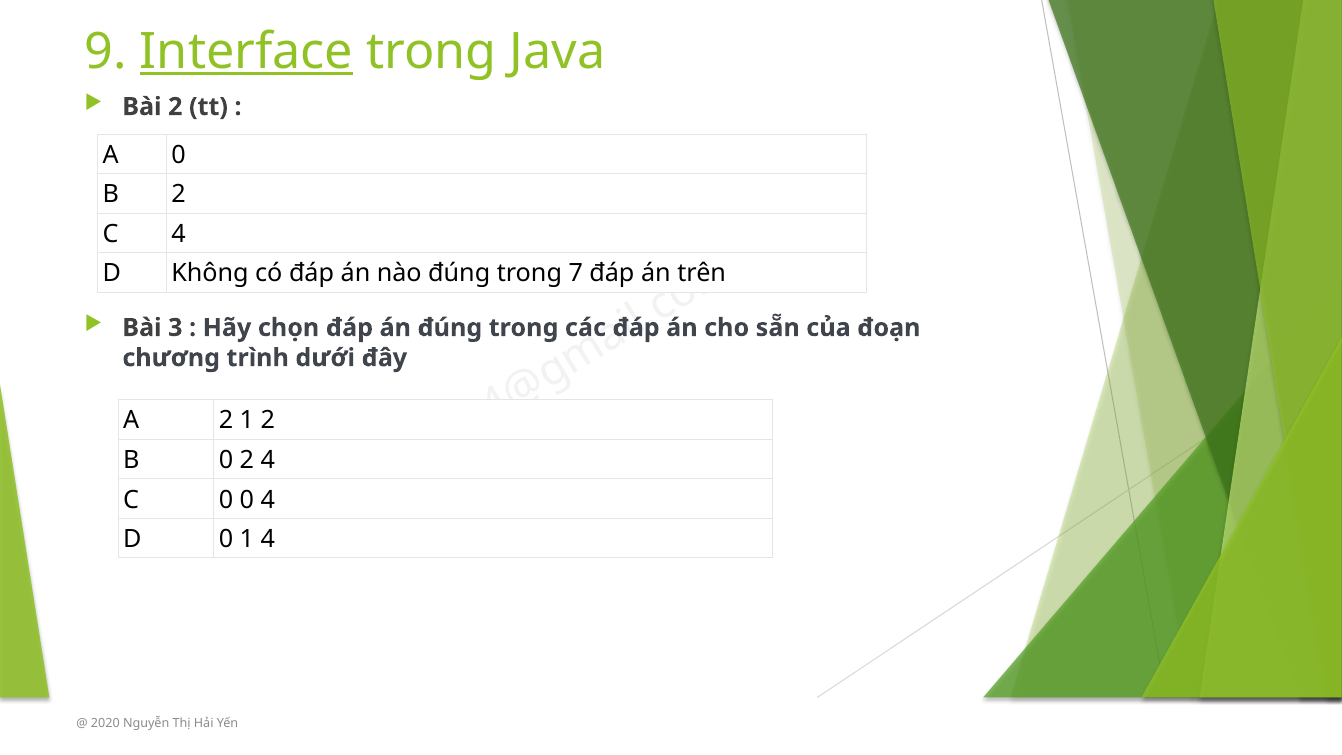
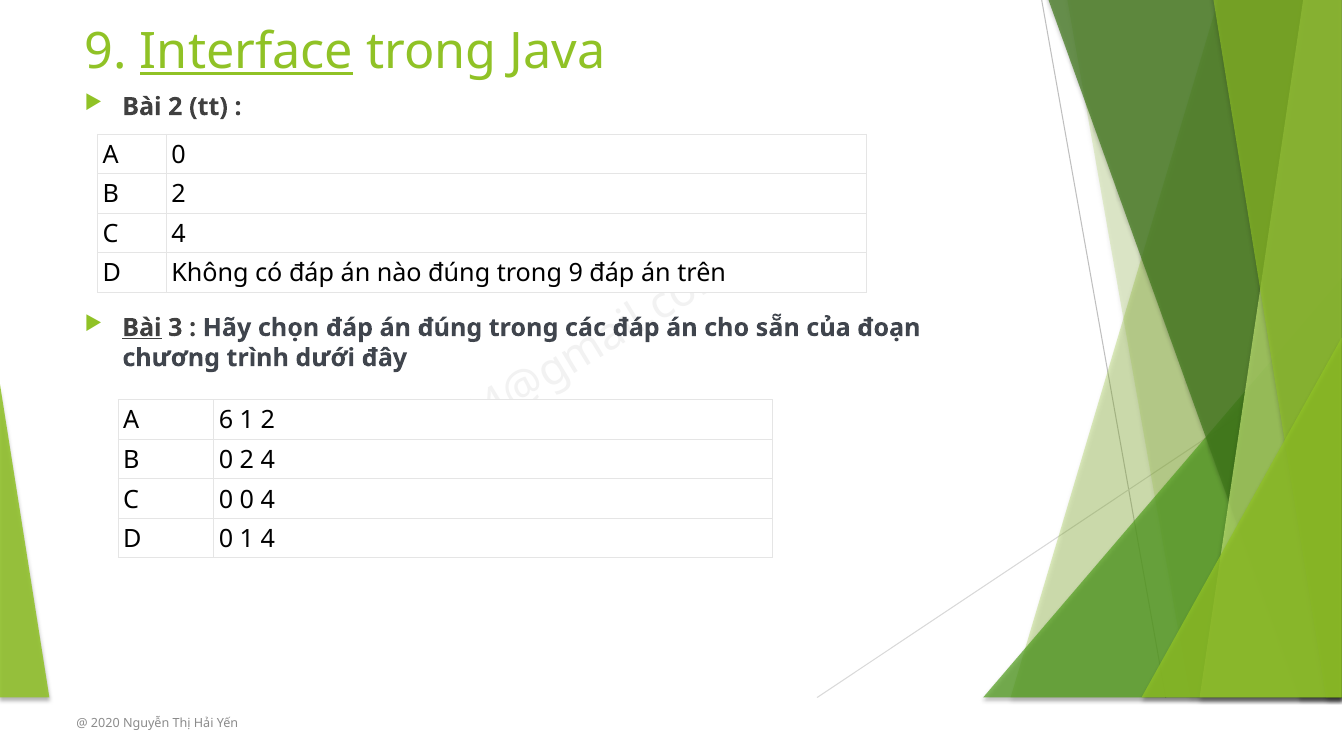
trong 7: 7 -> 9
Bài at (142, 328) underline: none -> present
A 2: 2 -> 6
